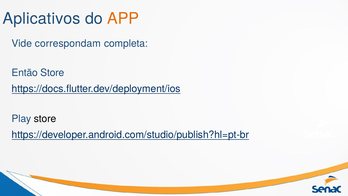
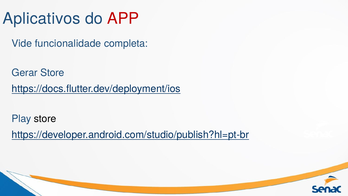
APP colour: orange -> red
correspondam: correspondam -> funcionalidade
Então: Então -> Gerar
